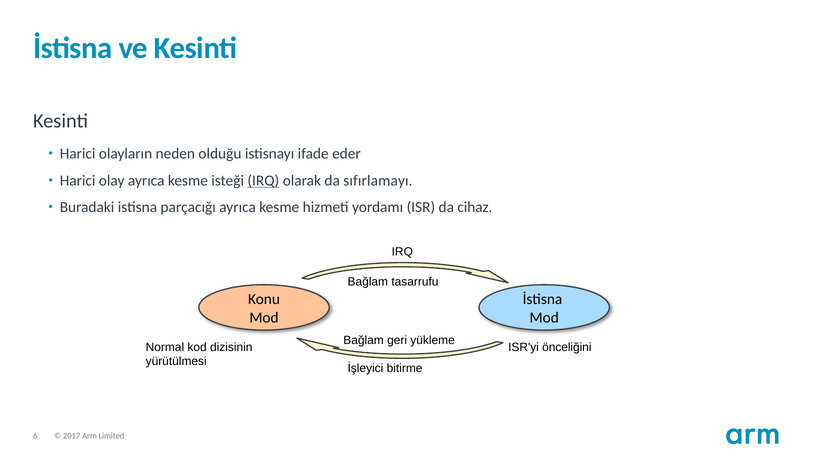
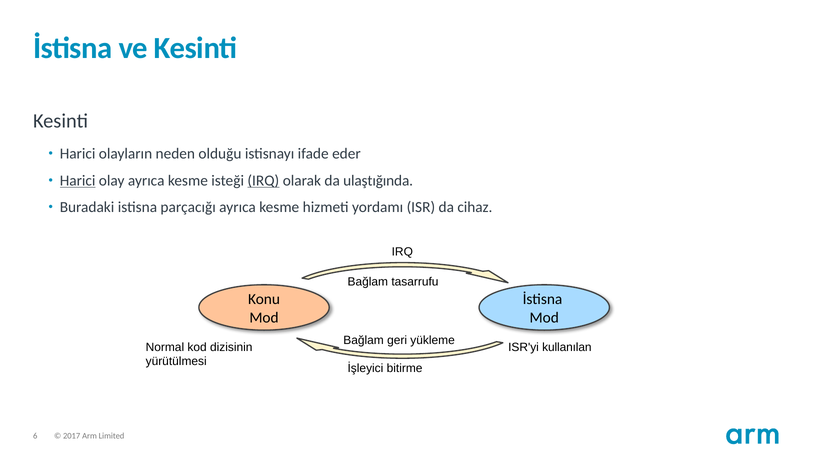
Harici at (78, 181) underline: none -> present
sıfırlamayı: sıfırlamayı -> ulaştığında
önceliğini: önceliğini -> kullanılan
